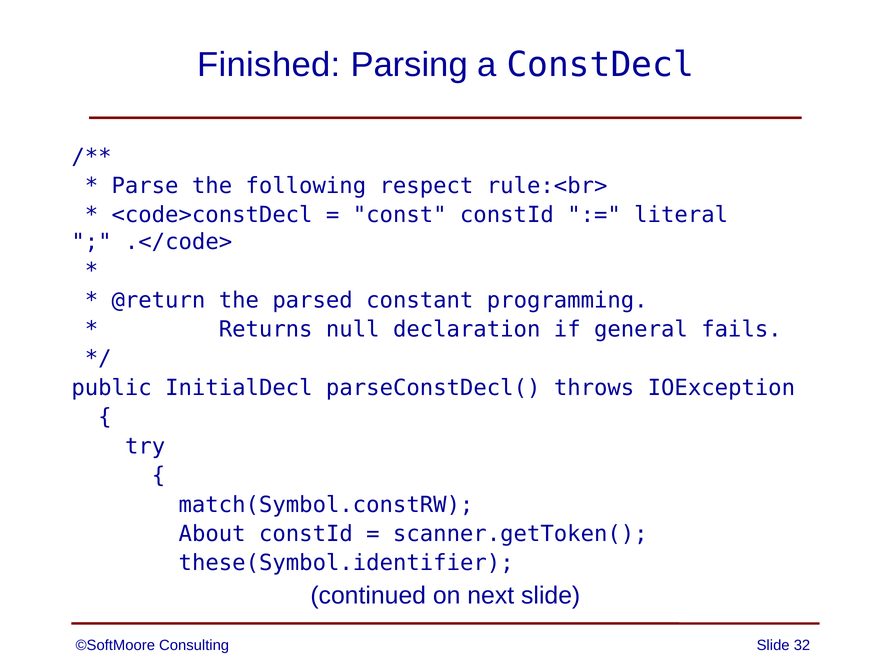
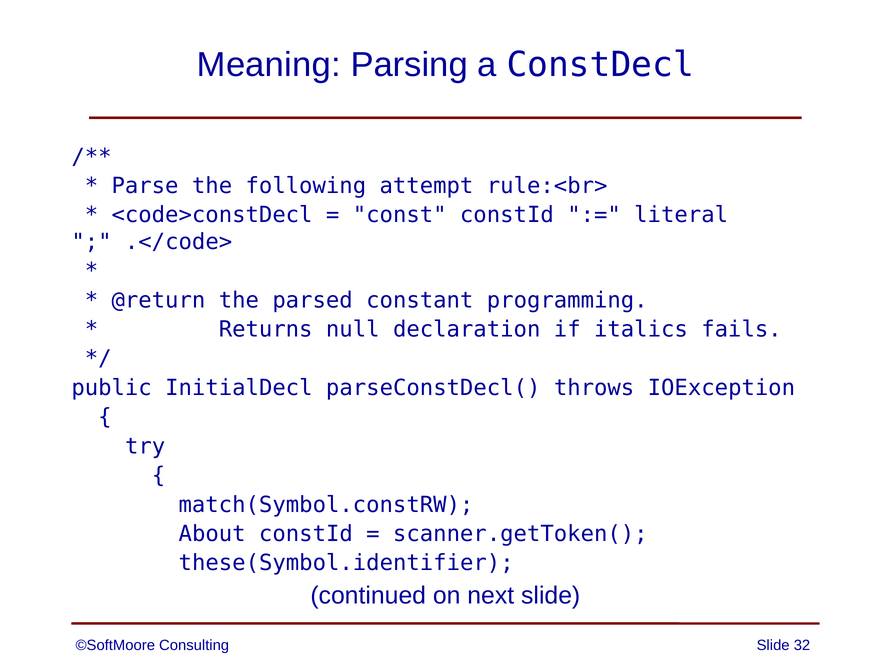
Finished: Finished -> Meaning
respect: respect -> attempt
general: general -> italics
